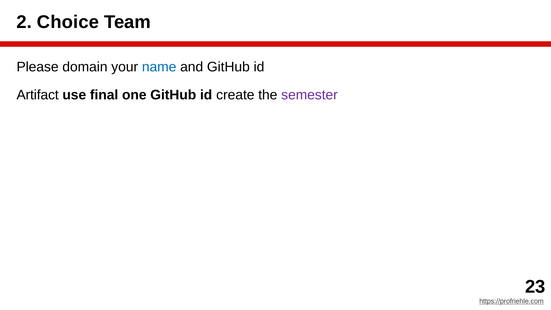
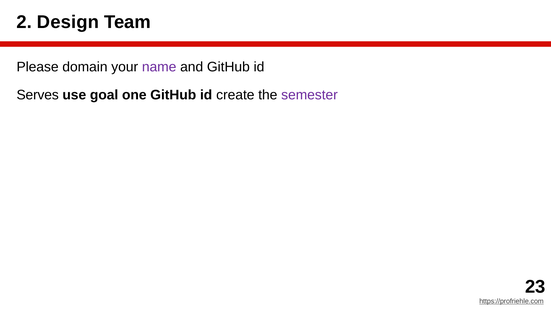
Choice: Choice -> Design
name colour: blue -> purple
Artifact: Artifact -> Serves
final: final -> goal
